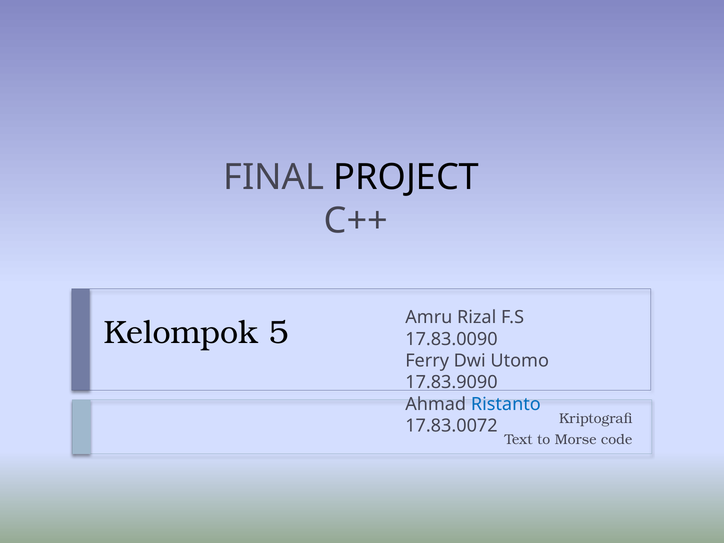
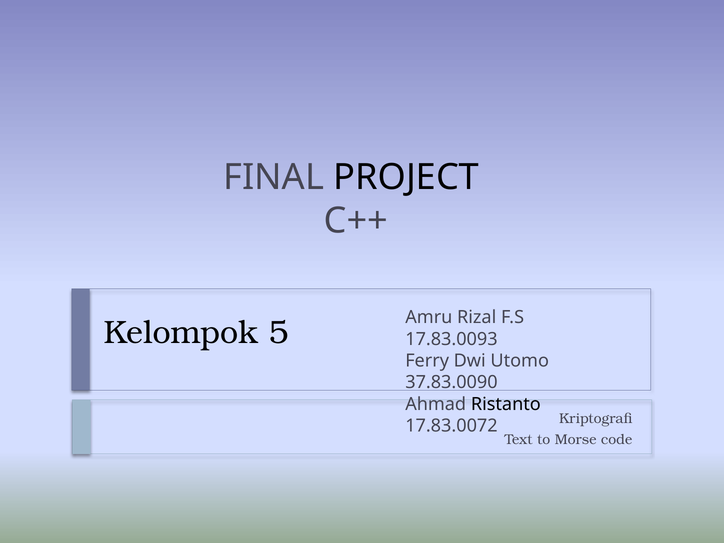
17.83.0090: 17.83.0090 -> 17.83.0093
17.83.9090: 17.83.9090 -> 37.83.0090
Ristanto colour: blue -> black
